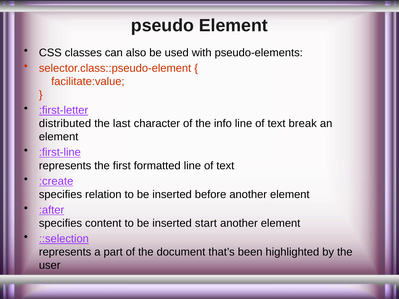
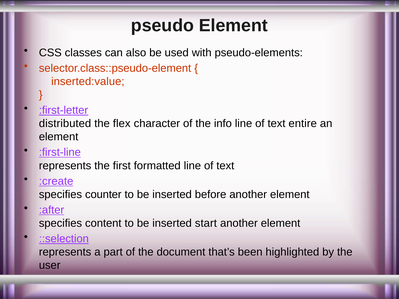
facilitate:value: facilitate:value -> inserted:value
last: last -> flex
break: break -> entire
relation: relation -> counter
